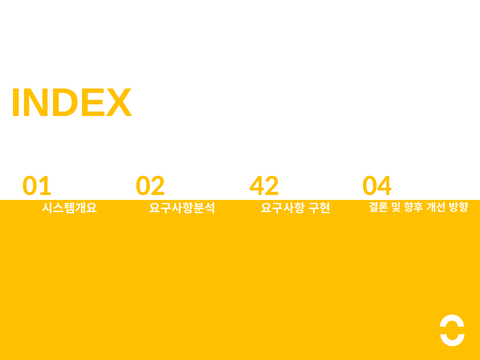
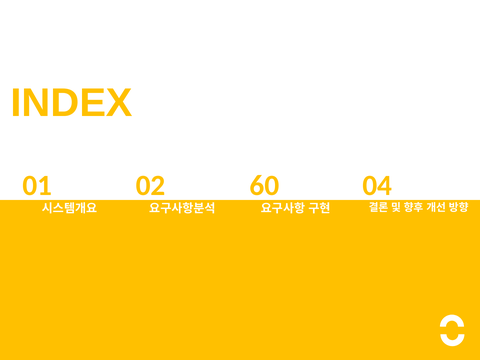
42: 42 -> 60
